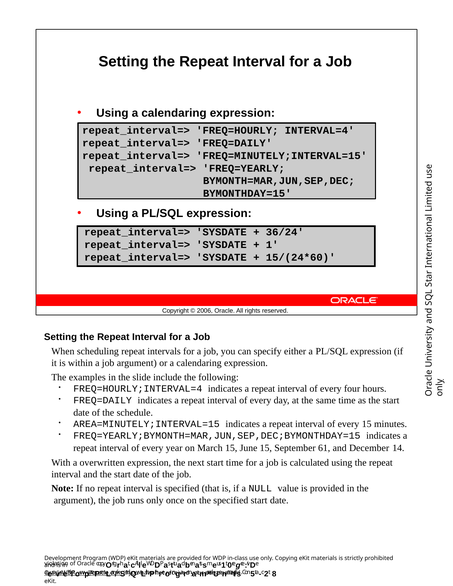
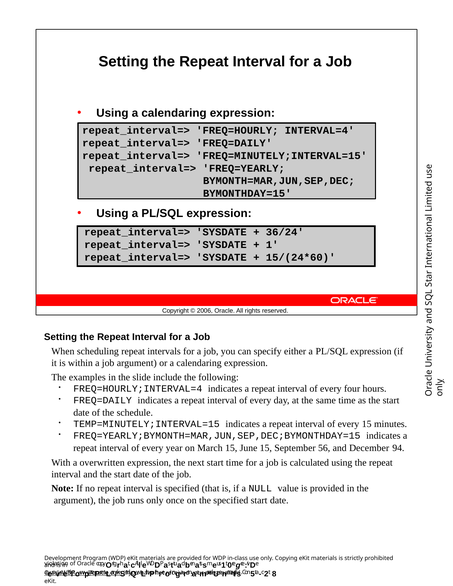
AREA=MINUTELY;INTERVAL=15: AREA=MINUTELY;INTERVAL=15 -> TEMP=MINUTELY;INTERVAL=15
61: 61 -> 56
14: 14 -> 94
